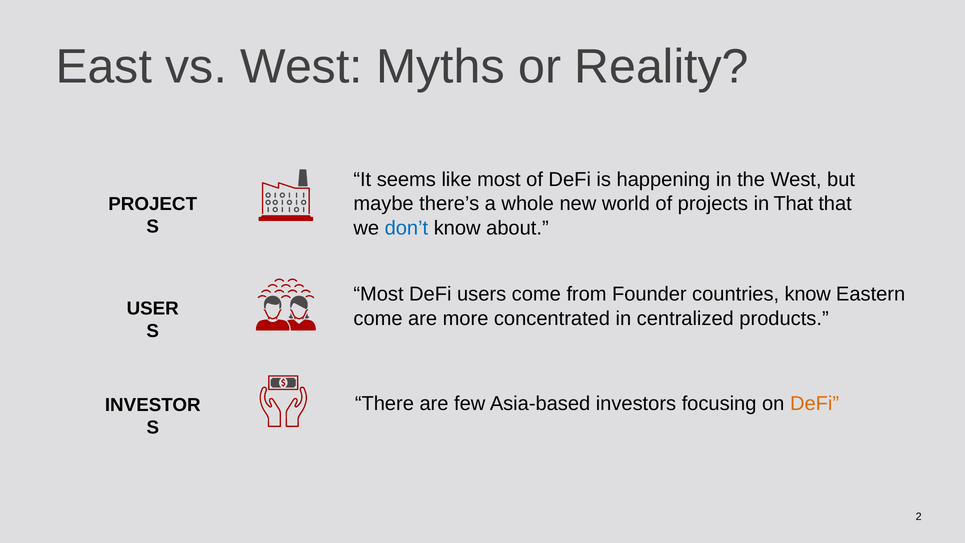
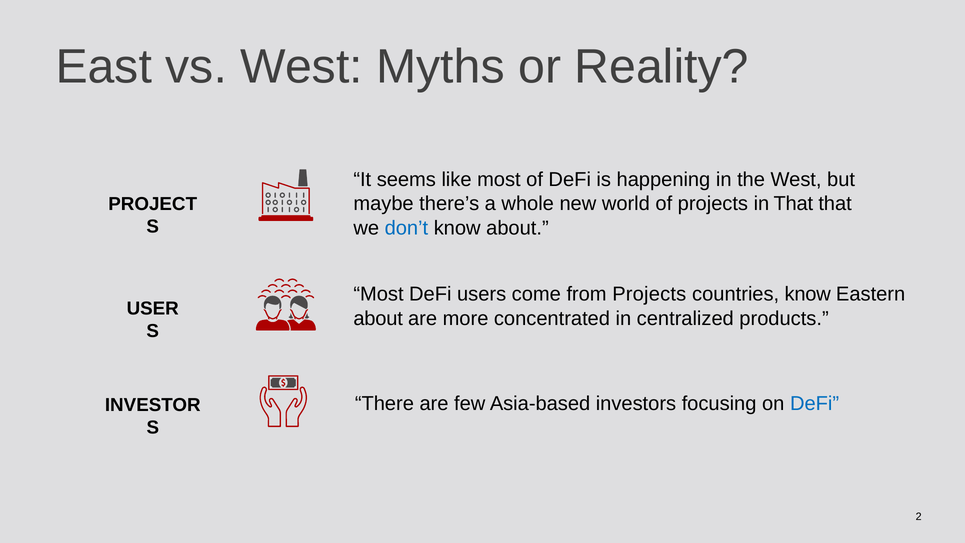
from Founder: Founder -> Projects
come at (378, 318): come -> about
DeFi at (815, 403) colour: orange -> blue
